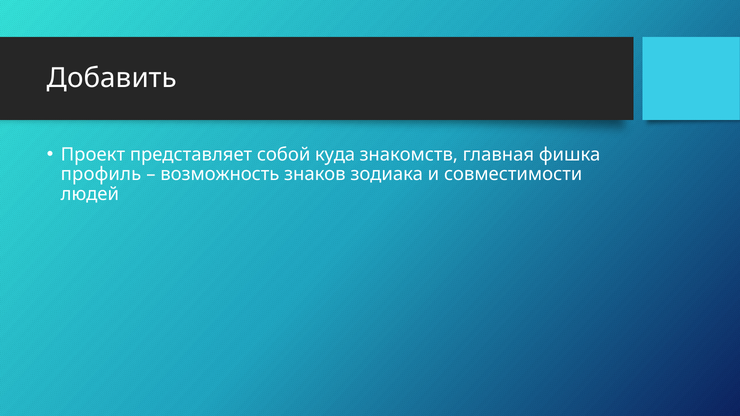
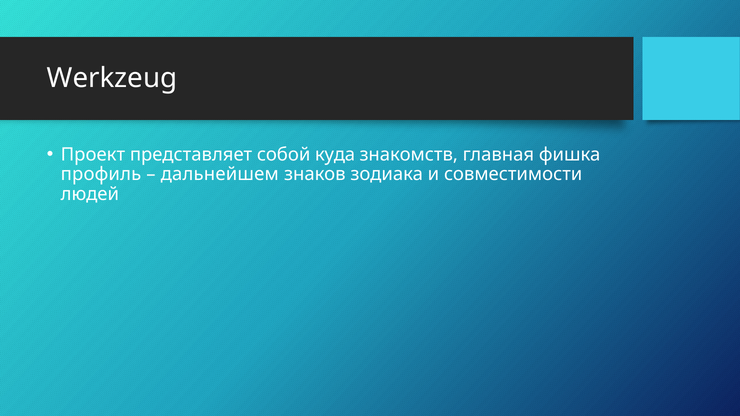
Добавить: Добавить -> Werkzeug
возможность: возможность -> дальнейшем
